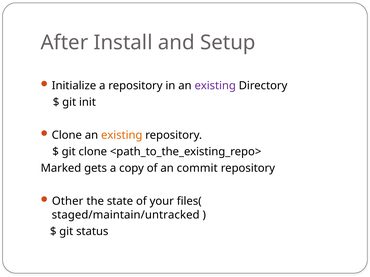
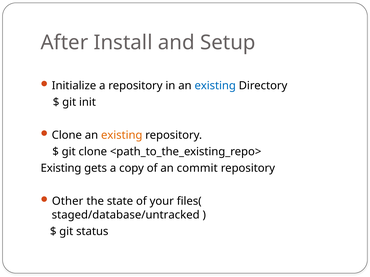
existing at (215, 86) colour: purple -> blue
Marked at (61, 169): Marked -> Existing
staged/maintain/untracked: staged/maintain/untracked -> staged/database/untracked
